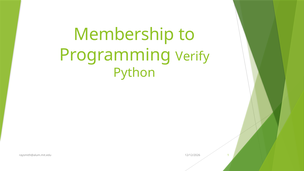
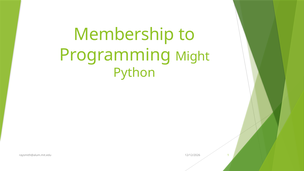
Verify: Verify -> Might
